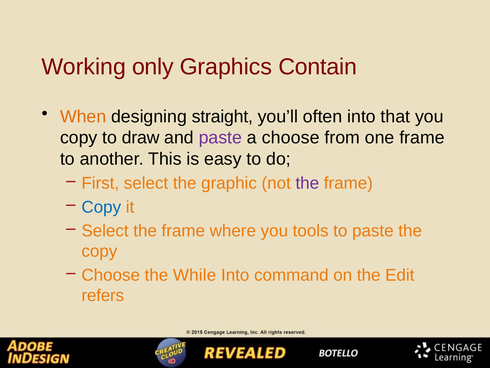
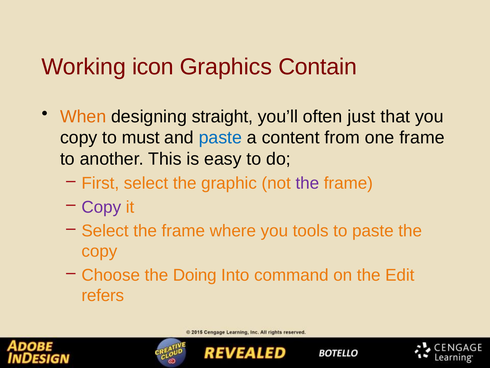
only: only -> icon
often into: into -> just
draw: draw -> must
paste at (220, 138) colour: purple -> blue
a choose: choose -> content
Copy at (101, 207) colour: blue -> purple
While: While -> Doing
